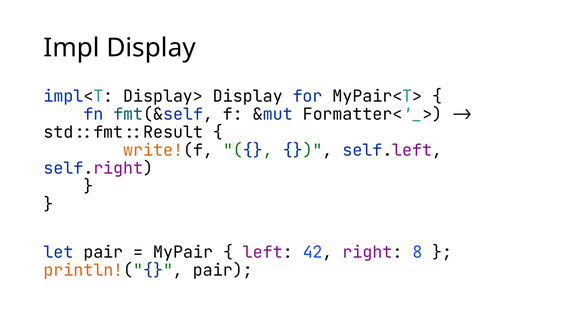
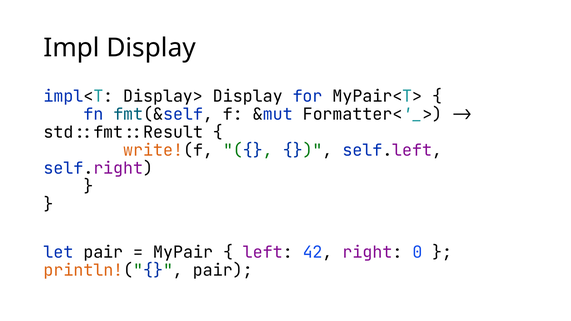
8: 8 -> 0
